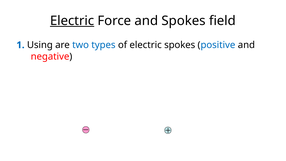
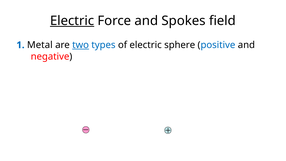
Using: Using -> Metal
two underline: none -> present
electric spokes: spokes -> sphere
